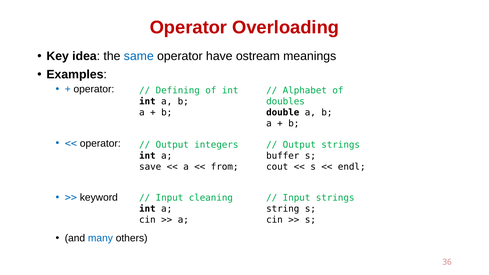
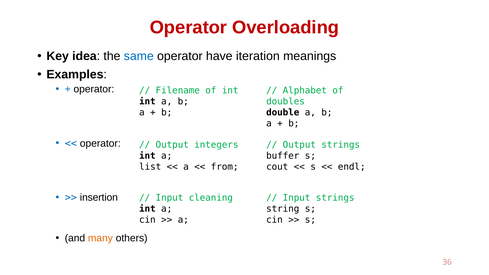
ostream: ostream -> iteration
Defining: Defining -> Filename
save: save -> list
keyword: keyword -> insertion
many colour: blue -> orange
